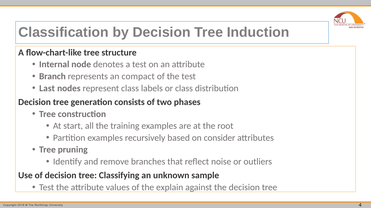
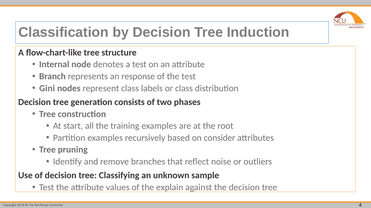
compact: compact -> response
Last: Last -> Gini
